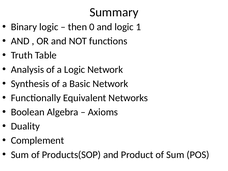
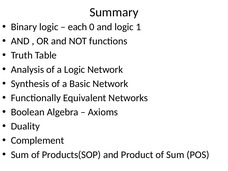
then: then -> each
